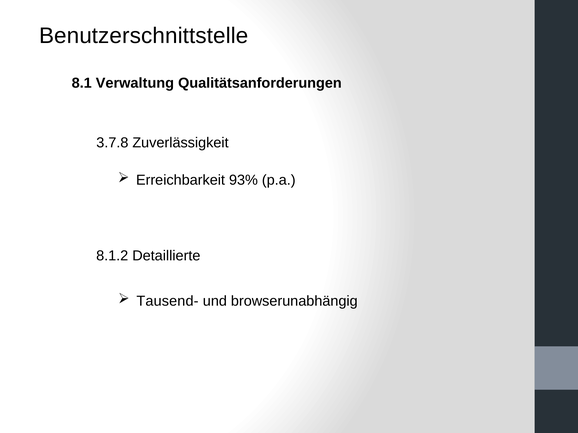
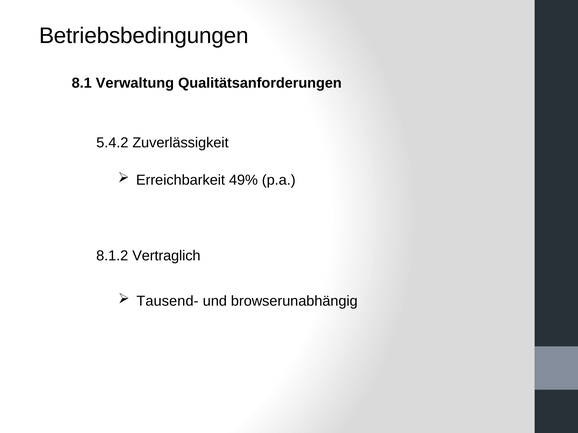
Benutzerschnittstelle: Benutzerschnittstelle -> Betriebsbedingungen
3.7.8: 3.7.8 -> 5.4.2
93%: 93% -> 49%
Detaillierte: Detaillierte -> Vertraglich
